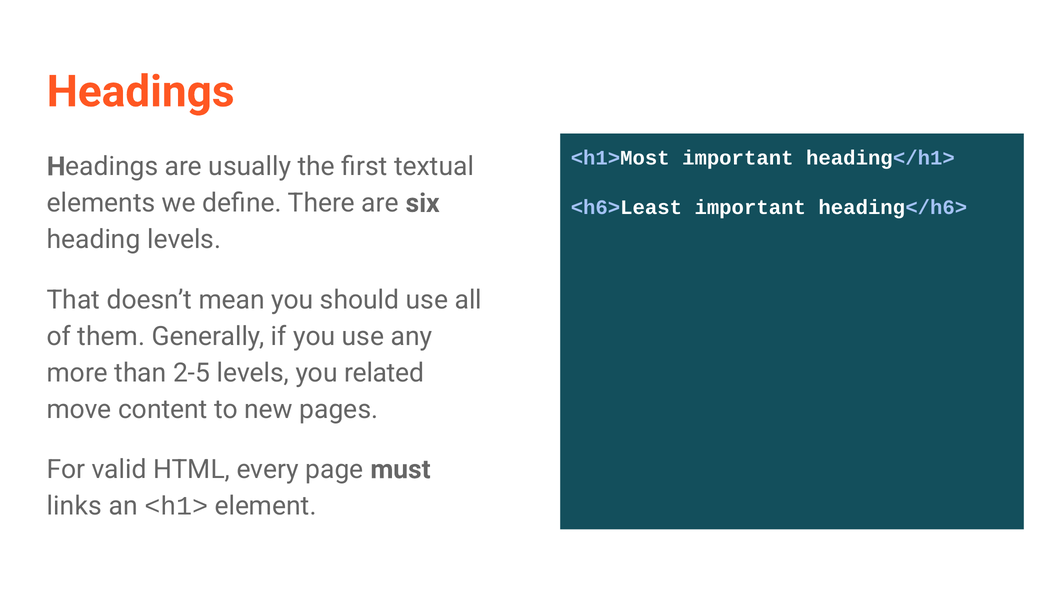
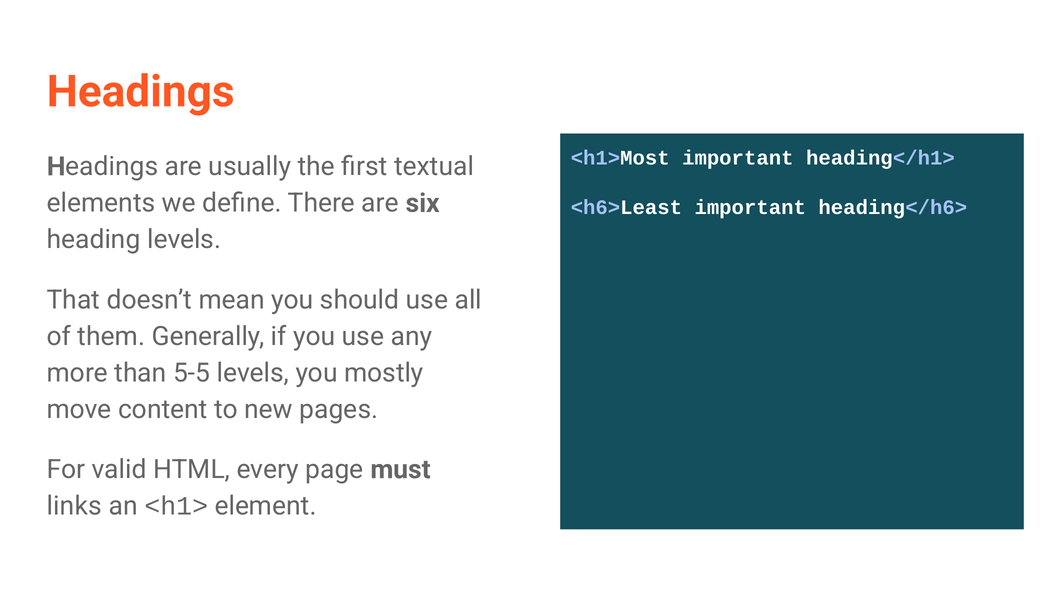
2-5: 2-5 -> 5-5
related: related -> mostly
